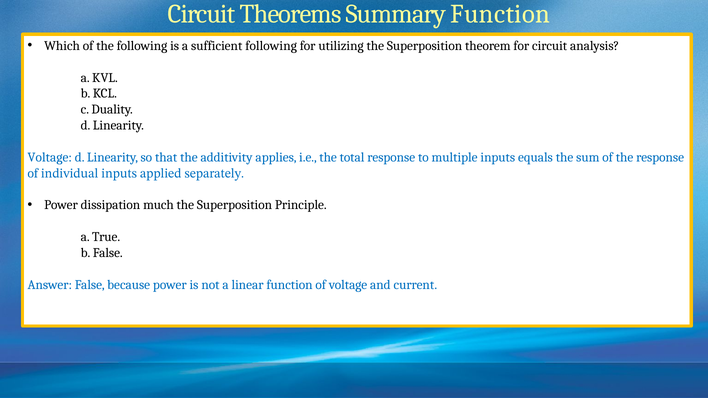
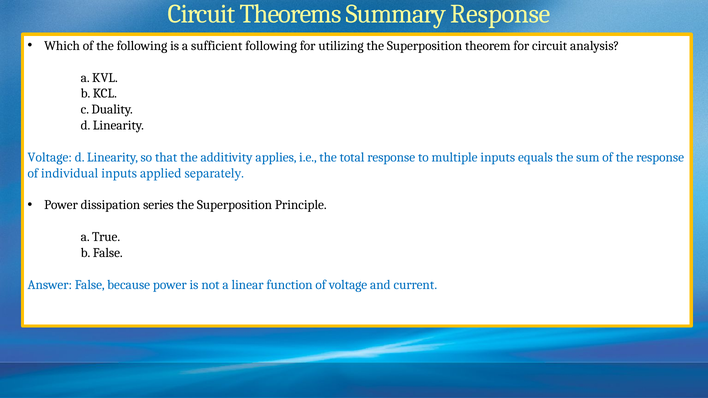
Summary Function: Function -> Response
much: much -> series
